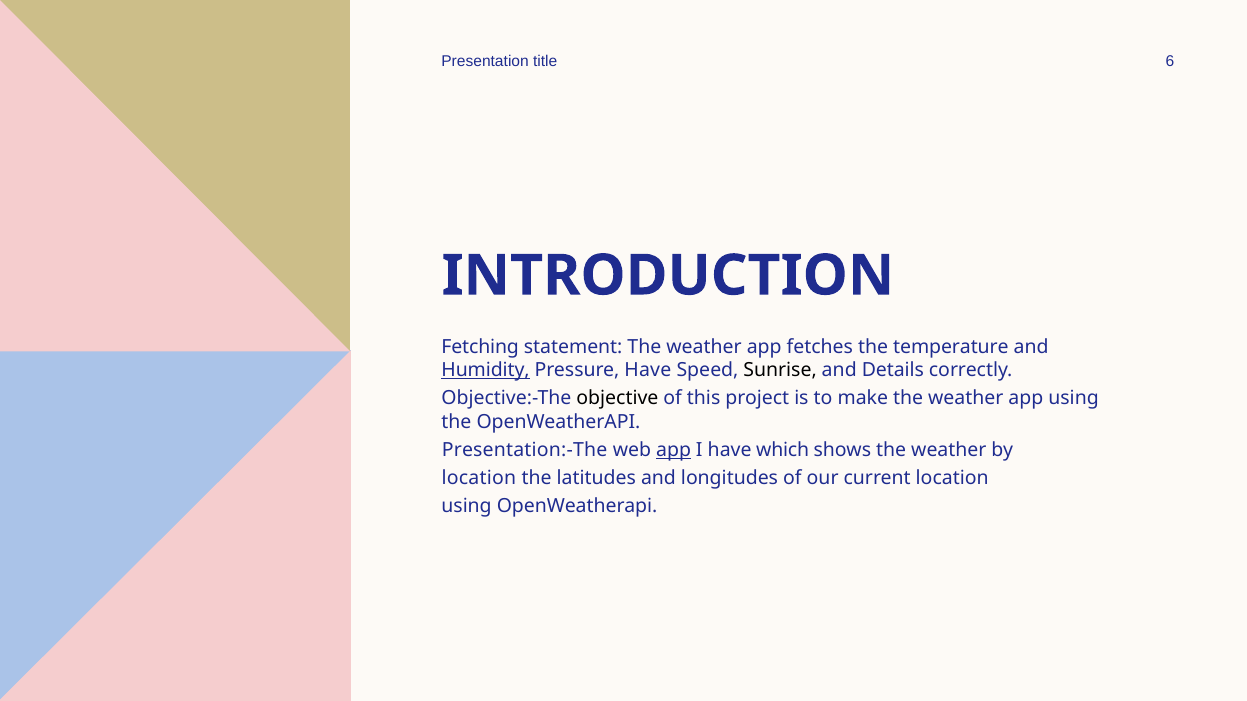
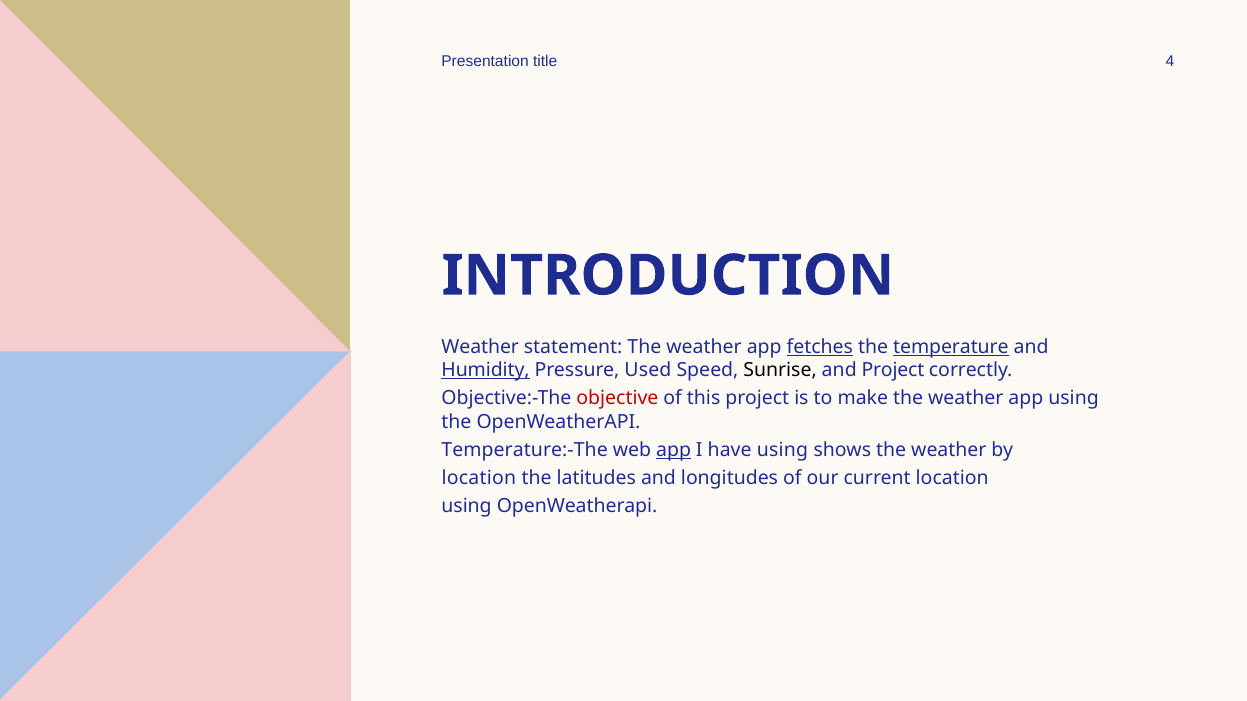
6: 6 -> 4
Fetching at (480, 347): Fetching -> Weather
fetches underline: none -> present
temperature underline: none -> present
Pressure Have: Have -> Used
and Details: Details -> Project
objective colour: black -> red
Presentation:-The: Presentation:-The -> Temperature:-The
have which: which -> using
